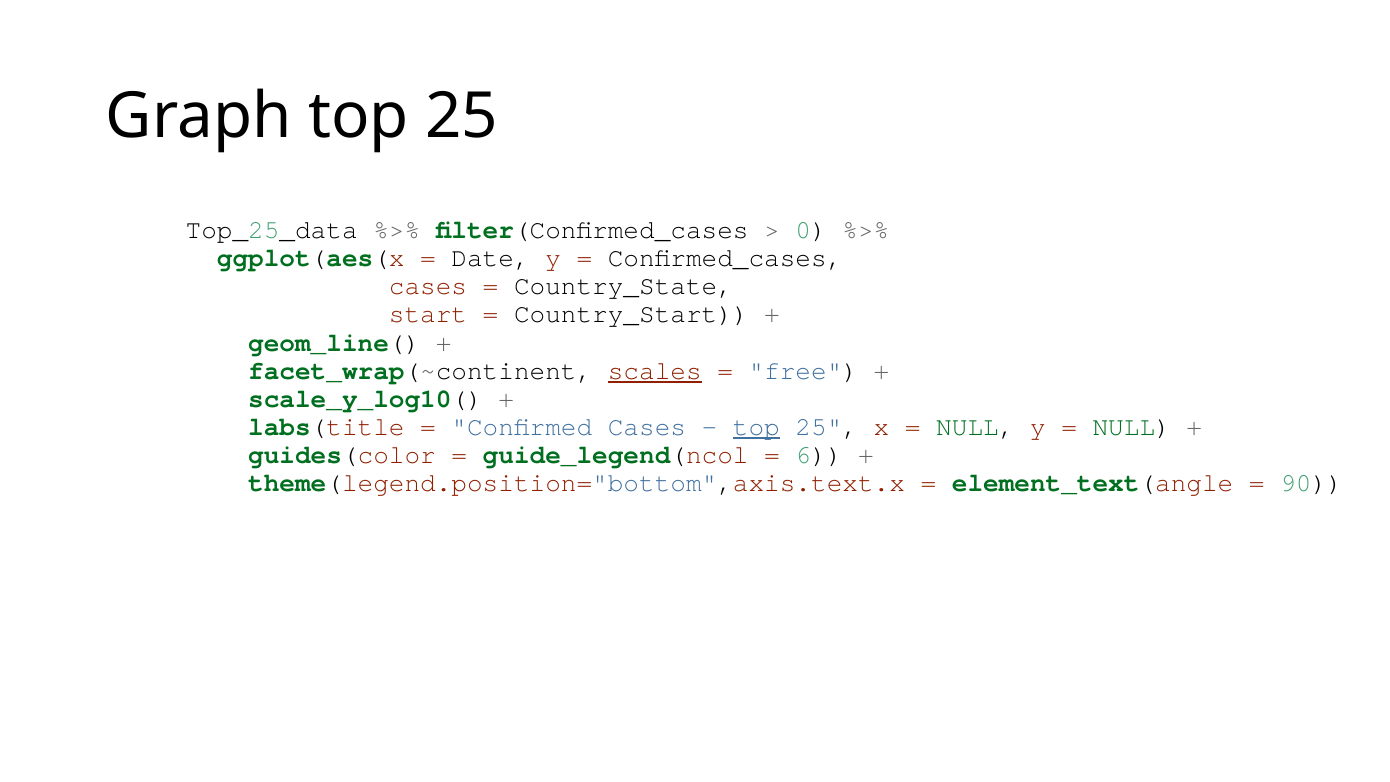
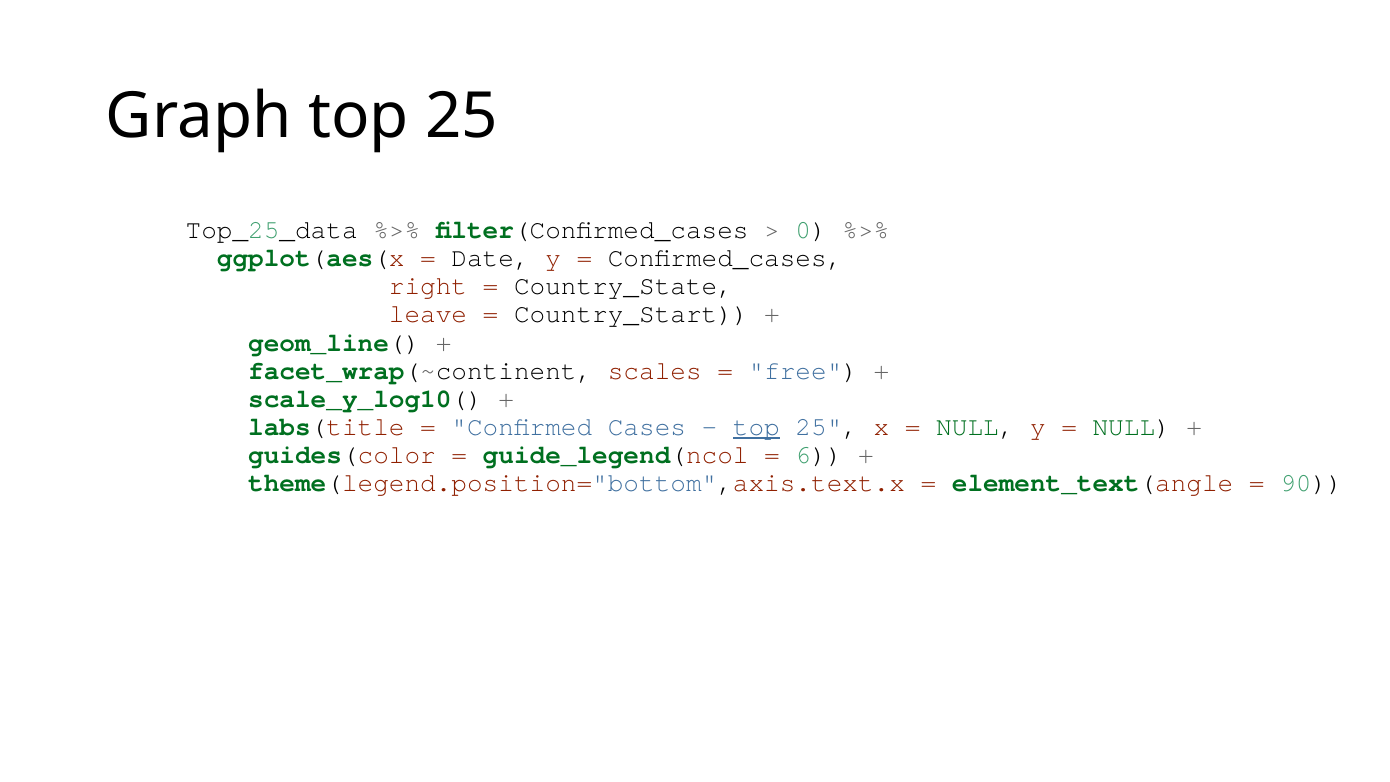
cases at (428, 286): cases -> right
start: start -> leave
scales underline: present -> none
